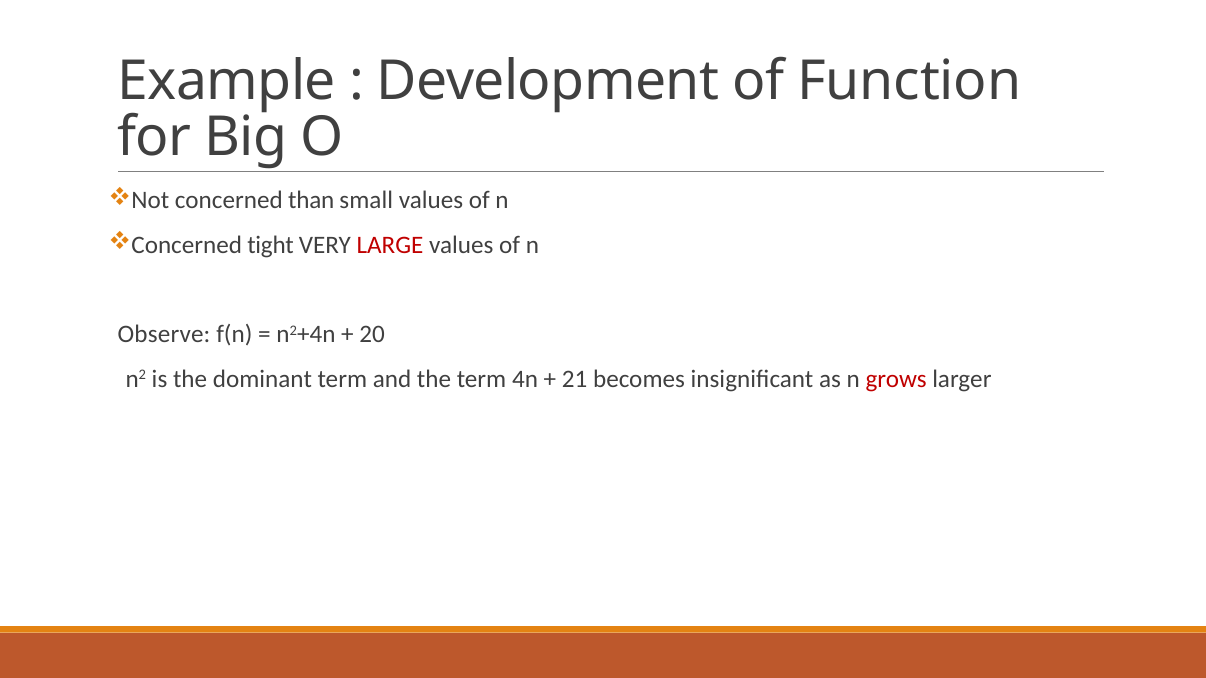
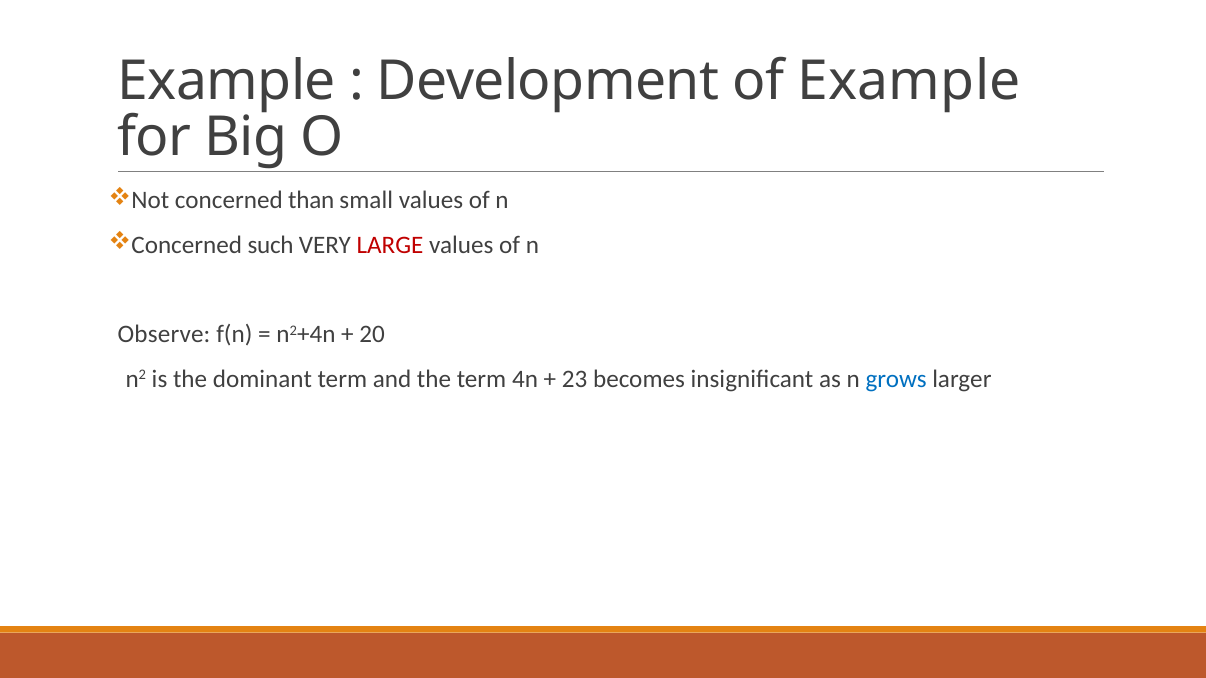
of Function: Function -> Example
tight: tight -> such
21: 21 -> 23
grows colour: red -> blue
